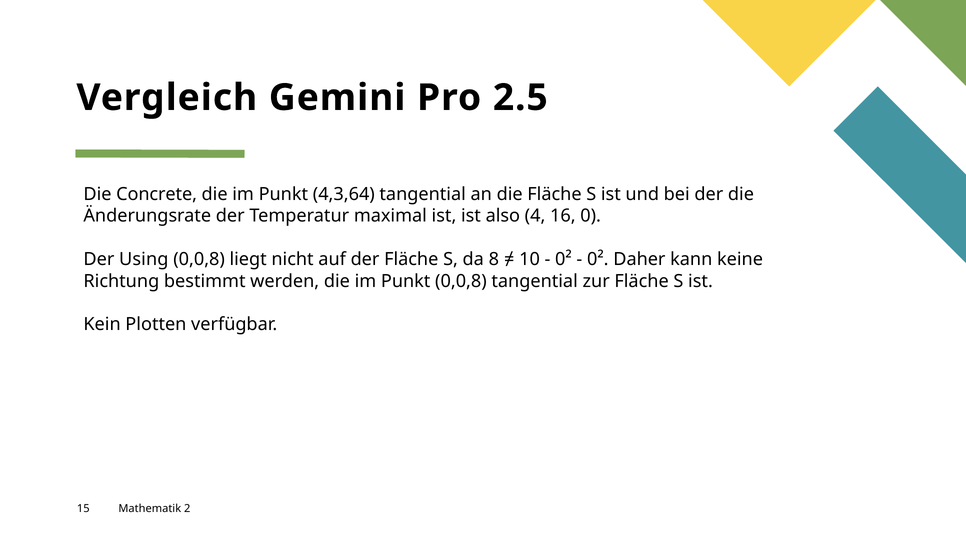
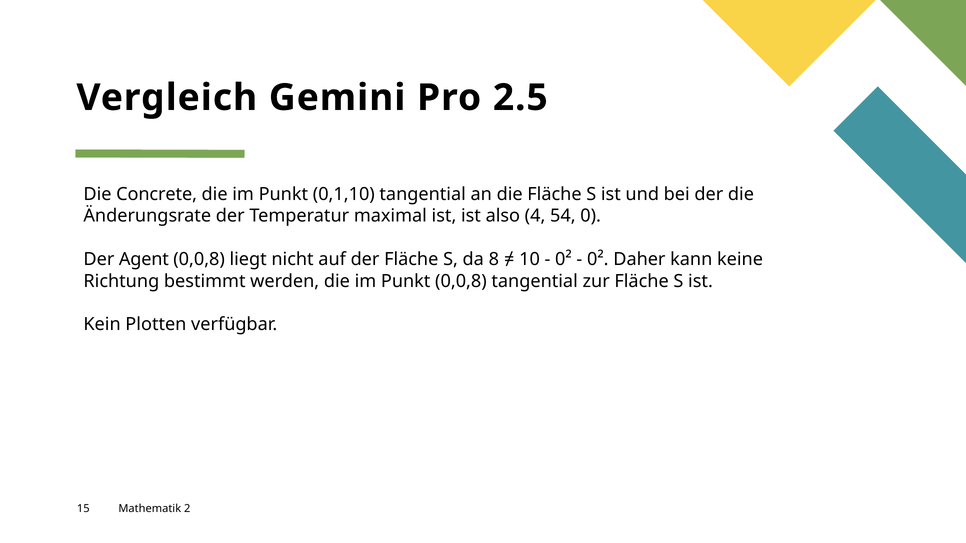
4,3,64: 4,3,64 -> 0,1,10
16: 16 -> 54
Using: Using -> Agent
